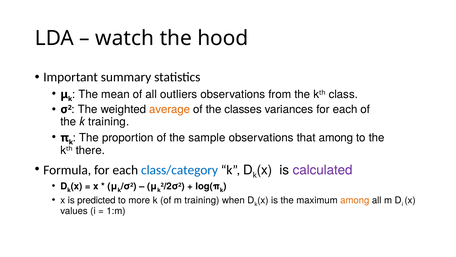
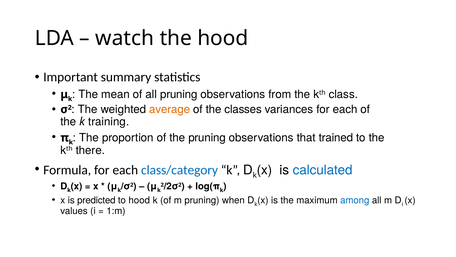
all outliers: outliers -> pruning
the sample: sample -> pruning
that among: among -> trained
calculated colour: purple -> blue
to more: more -> hood
m training: training -> pruning
among at (355, 200) colour: orange -> blue
